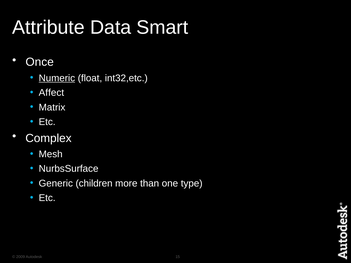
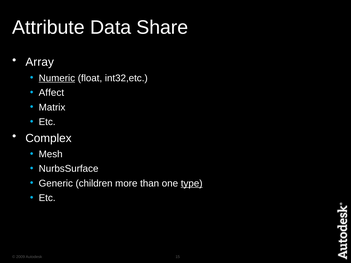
Smart: Smart -> Share
Once: Once -> Array
type underline: none -> present
